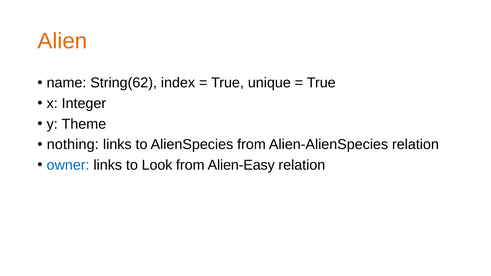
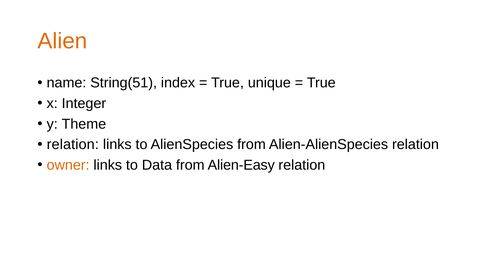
String(62: String(62 -> String(51
nothing at (73, 145): nothing -> relation
owner colour: blue -> orange
Look: Look -> Data
